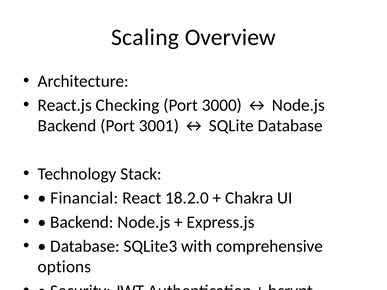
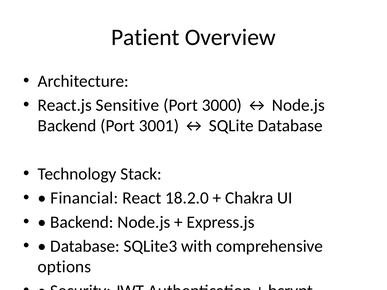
Scaling: Scaling -> Patient
Checking: Checking -> Sensitive
